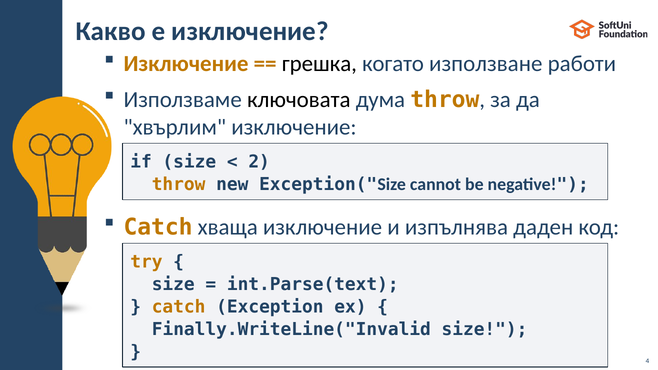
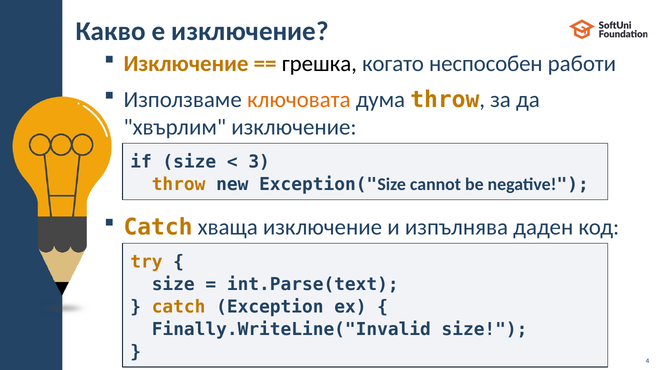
използване: използване -> неспособен
ключовата colour: black -> orange
2: 2 -> 3
